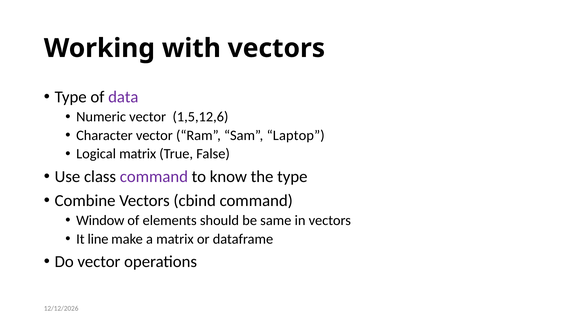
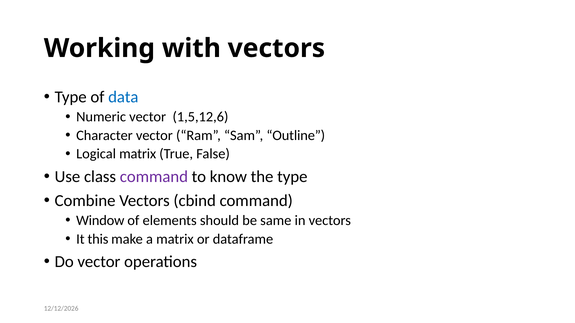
data colour: purple -> blue
Laptop: Laptop -> Outline
line: line -> this
